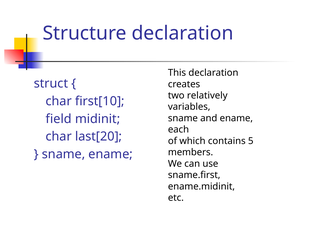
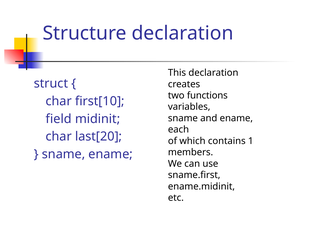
relatively: relatively -> functions
5: 5 -> 1
